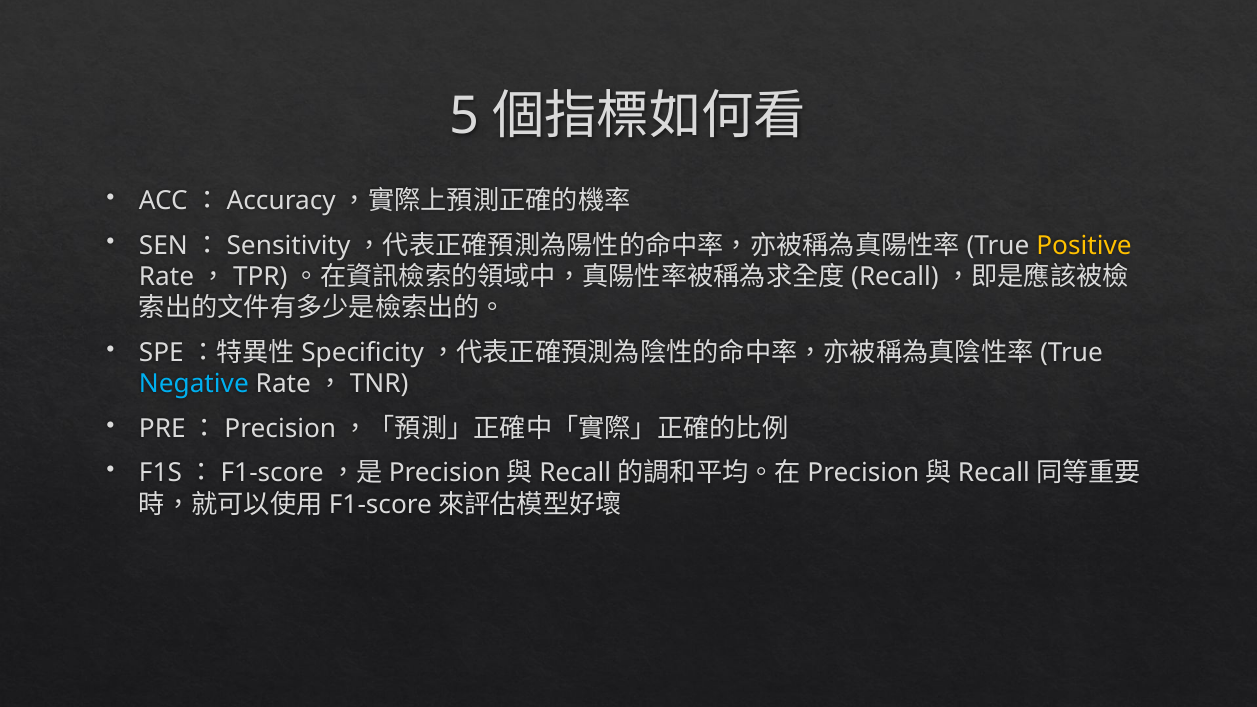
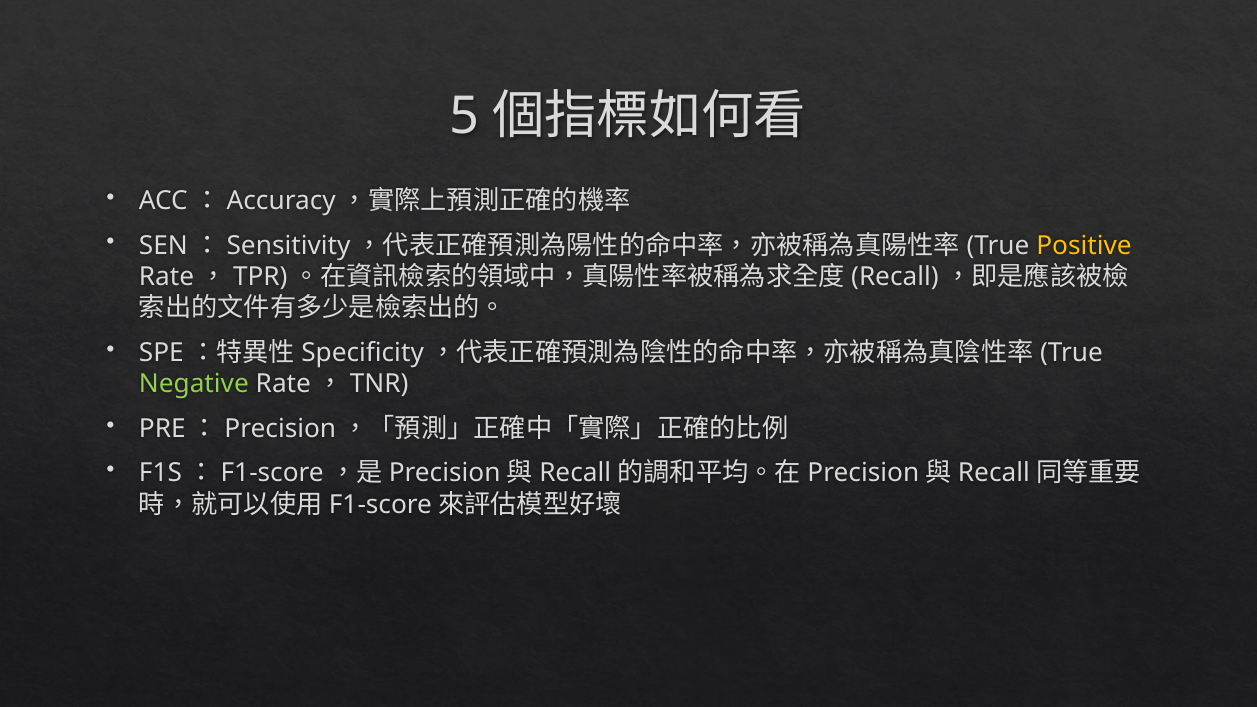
Negative colour: light blue -> light green
